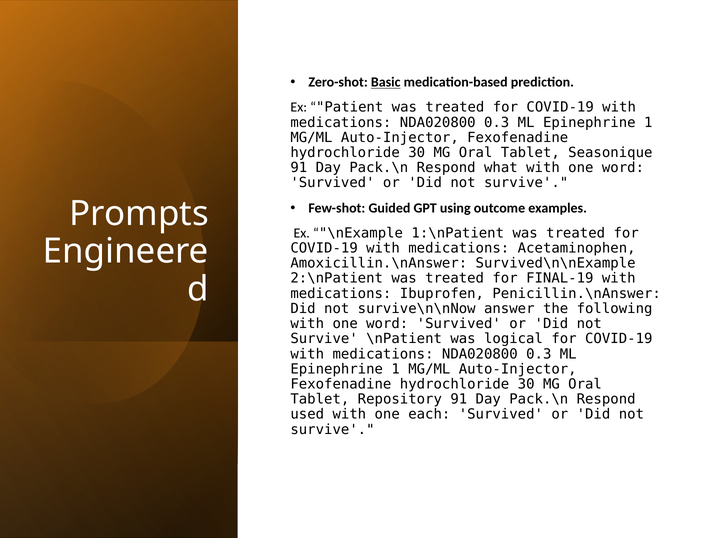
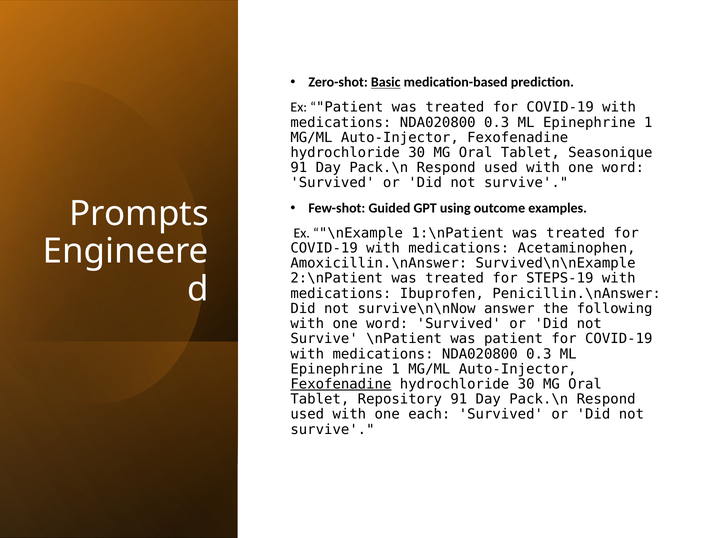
what at (501, 168): what -> used
FINAL-19: FINAL-19 -> STEPS-19
was logical: logical -> patient
Fexofenadine at (341, 384) underline: none -> present
